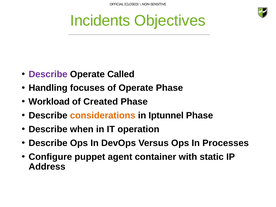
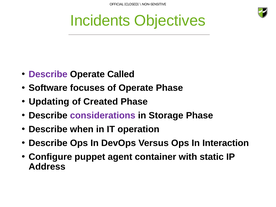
Handling: Handling -> Software
Workload: Workload -> Updating
considerations colour: orange -> purple
Iptunnel: Iptunnel -> Storage
Processes: Processes -> Interaction
